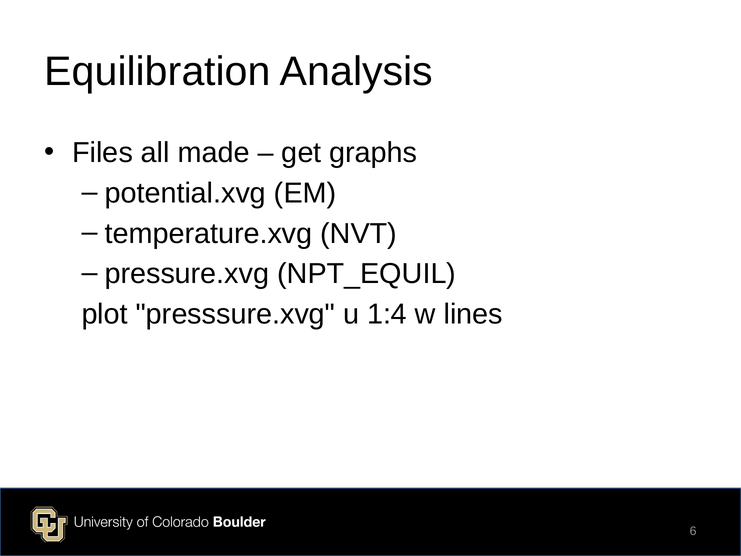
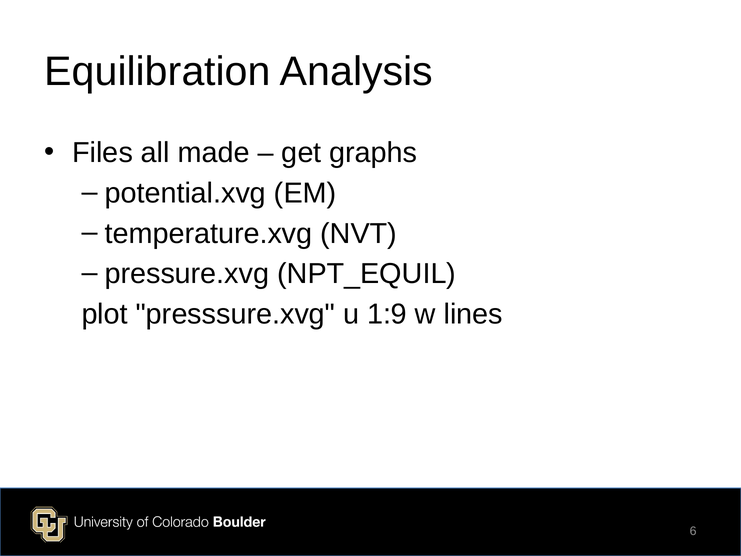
1:4: 1:4 -> 1:9
